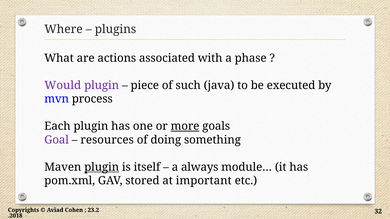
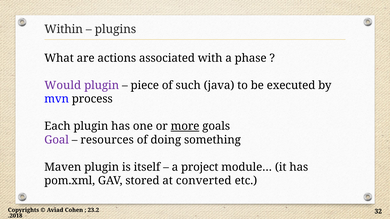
Where: Where -> Within
plugin at (102, 167) underline: present -> none
always: always -> project
important: important -> converted
